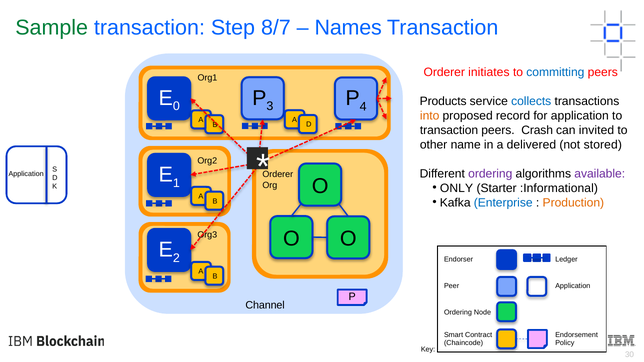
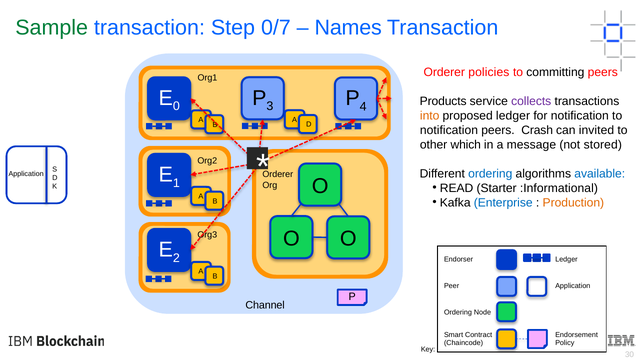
8/7: 8/7 -> 0/7
initiates: initiates -> policies
committing colour: blue -> black
collects colour: blue -> purple
proposed record: record -> ledger
for application: application -> notification
transaction at (449, 130): transaction -> notification
name: name -> which
delivered: delivered -> message
ordering at (490, 174) colour: purple -> blue
available colour: purple -> blue
ONLY: ONLY -> READ
